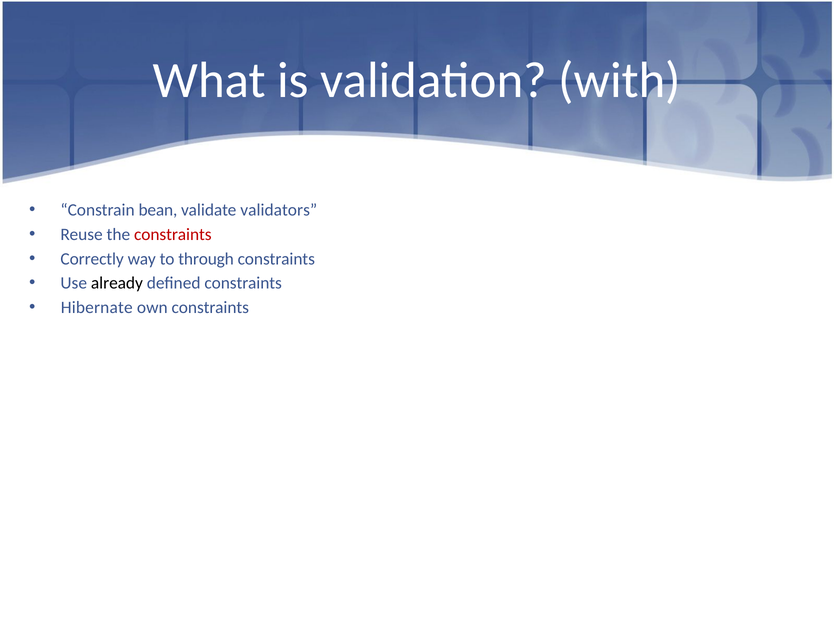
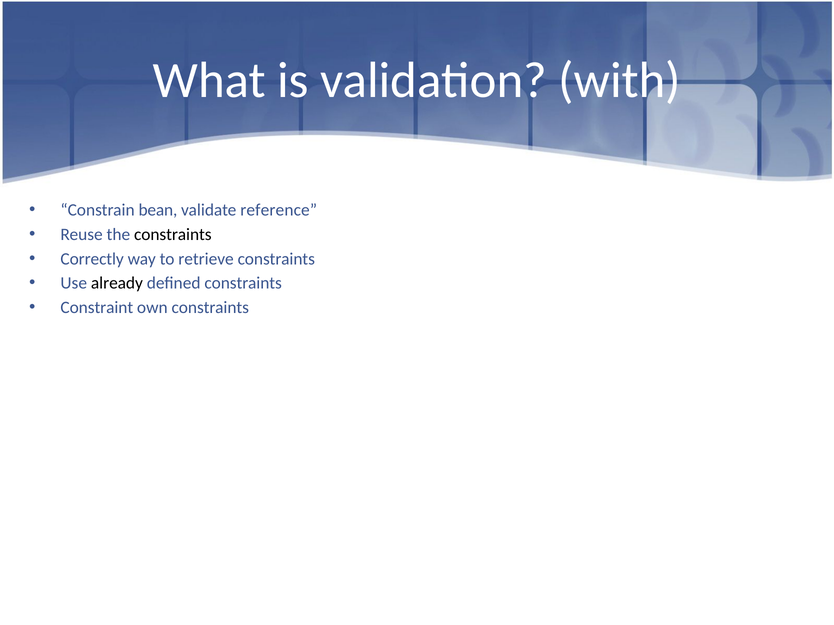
validators: validators -> reference
constraints at (173, 235) colour: red -> black
through: through -> retrieve
Hibernate: Hibernate -> Constraint
